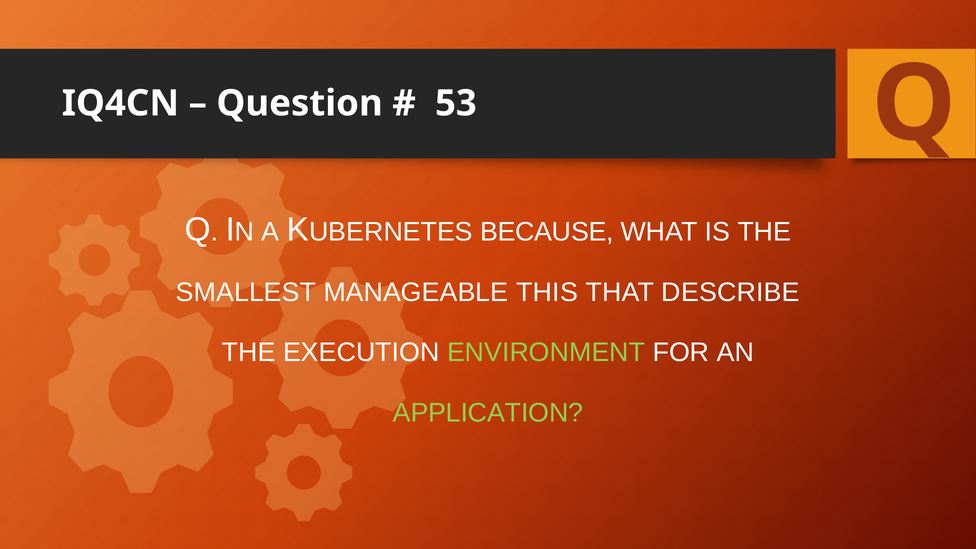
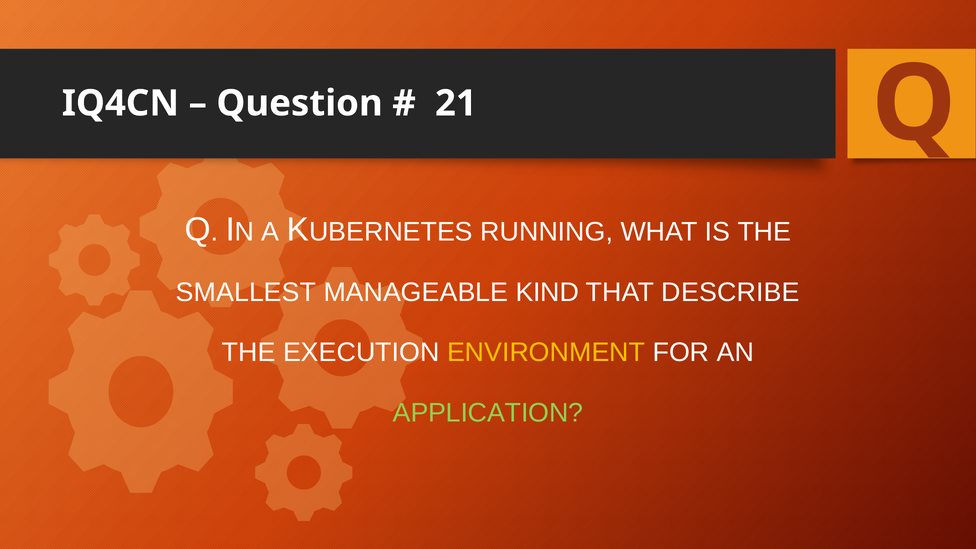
53: 53 -> 21
BECAUSE: BECAUSE -> RUNNING
THIS: THIS -> KIND
ENVIRONMENT colour: light green -> yellow
